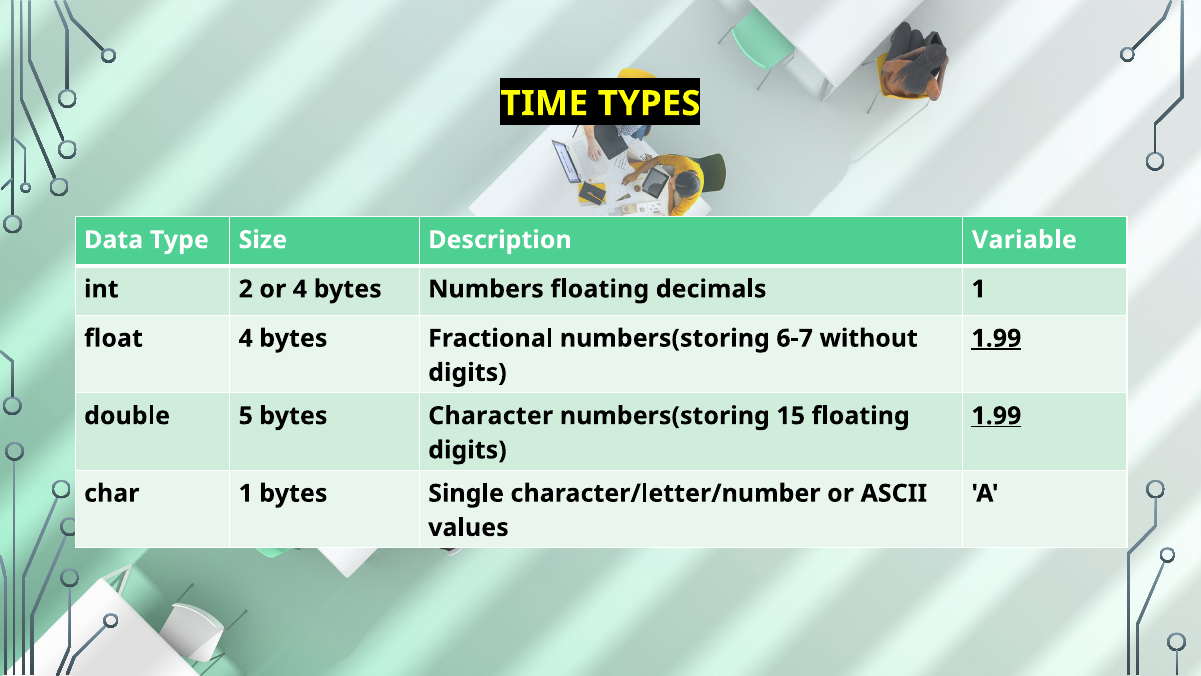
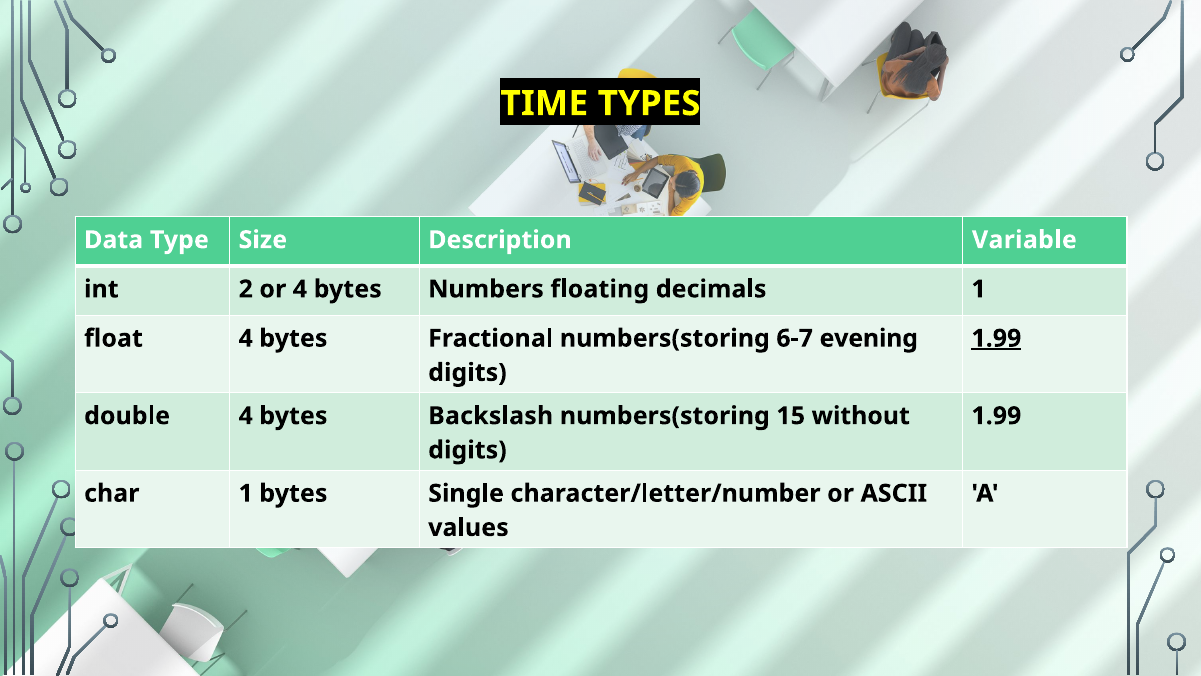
without: without -> evening
double 5: 5 -> 4
Character: Character -> Backslash
15 floating: floating -> without
1.99 at (996, 416) underline: present -> none
